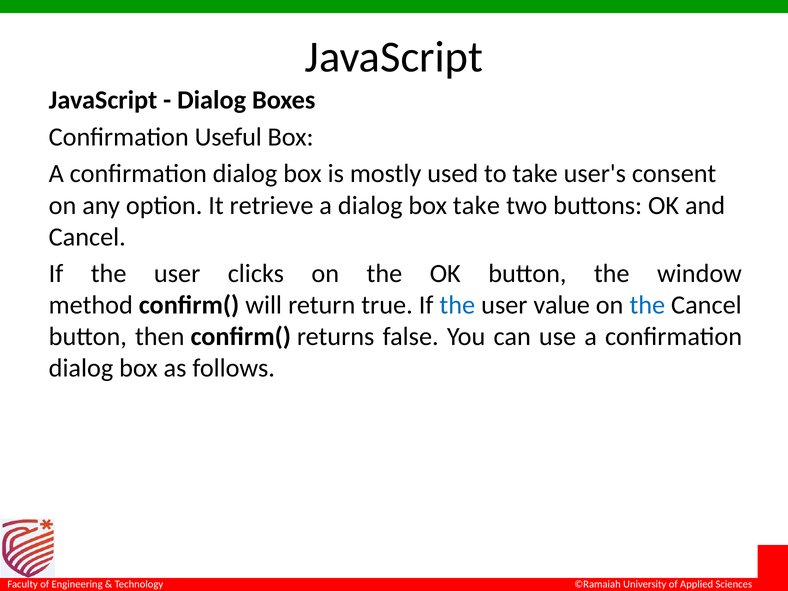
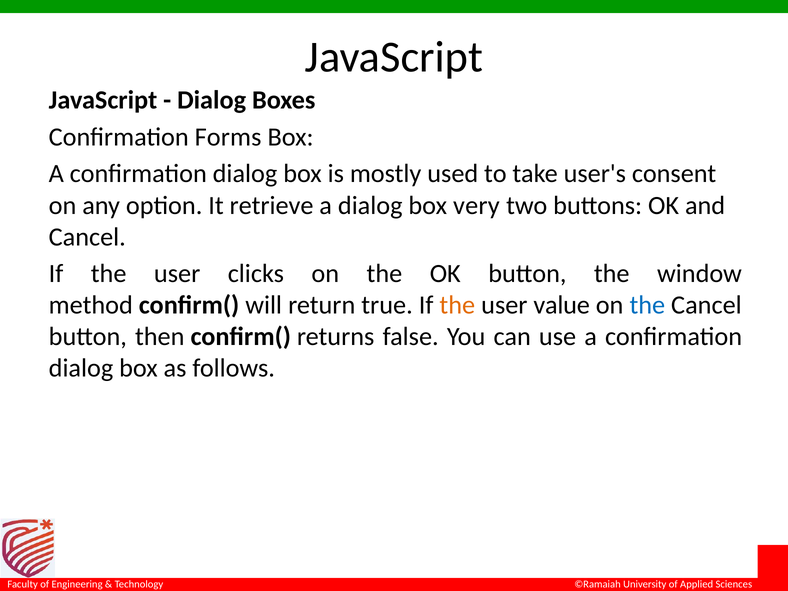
Useful: Useful -> Forms
box take: take -> very
the at (457, 305) colour: blue -> orange
